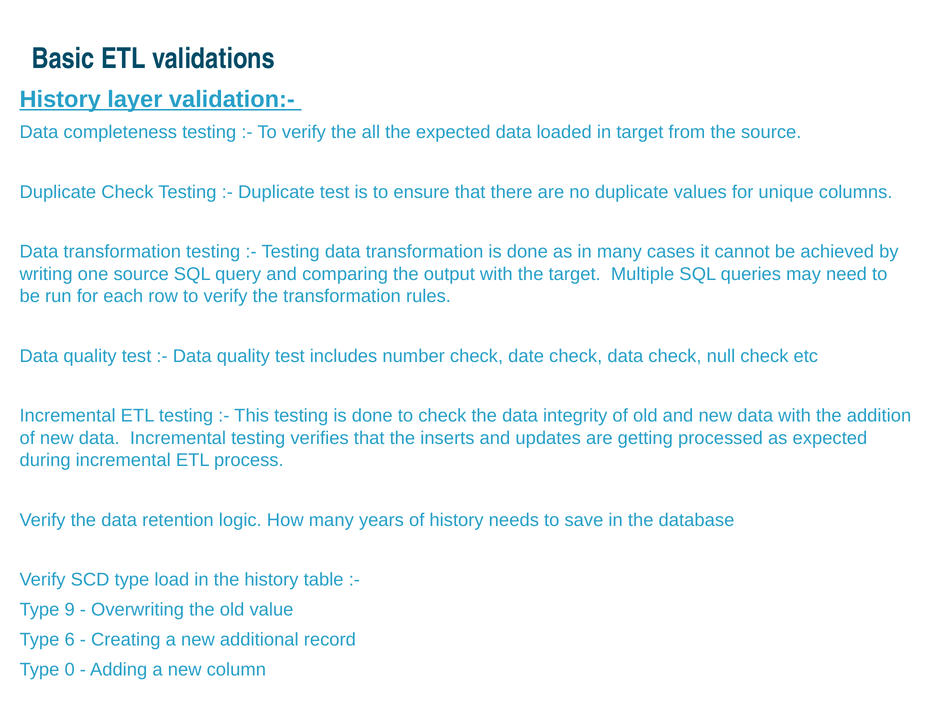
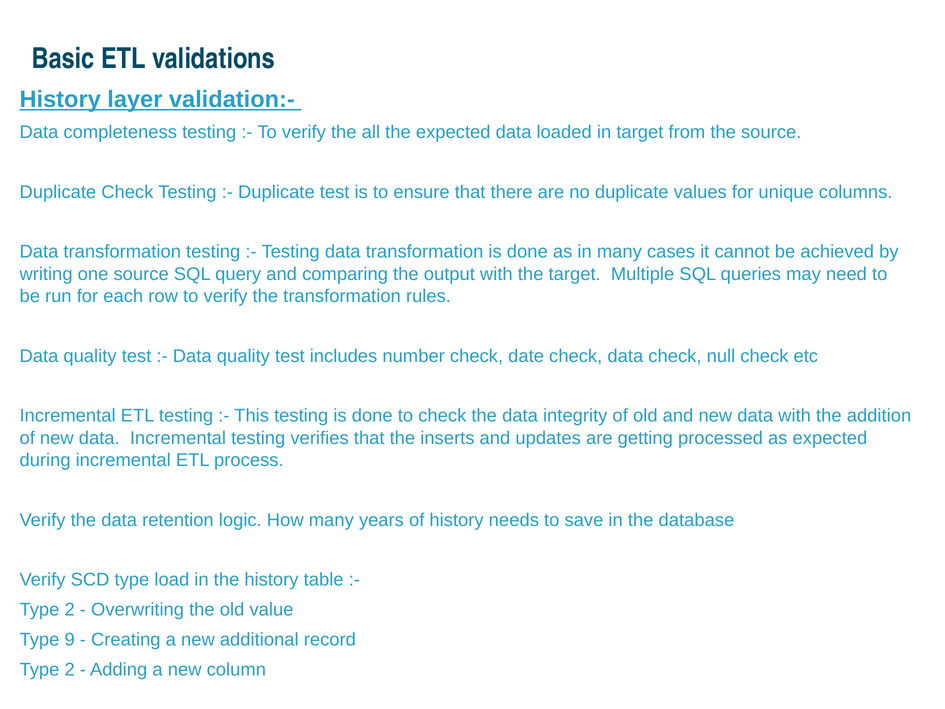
9 at (70, 610): 9 -> 2
6: 6 -> 9
0 at (70, 670): 0 -> 2
